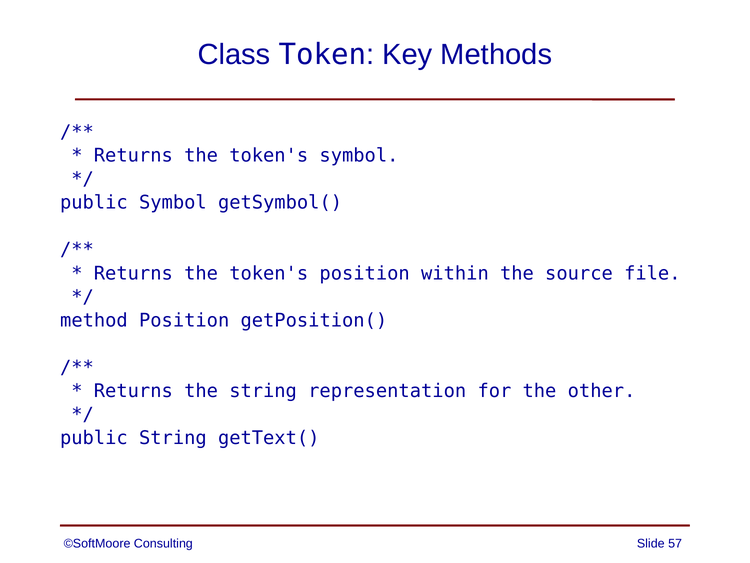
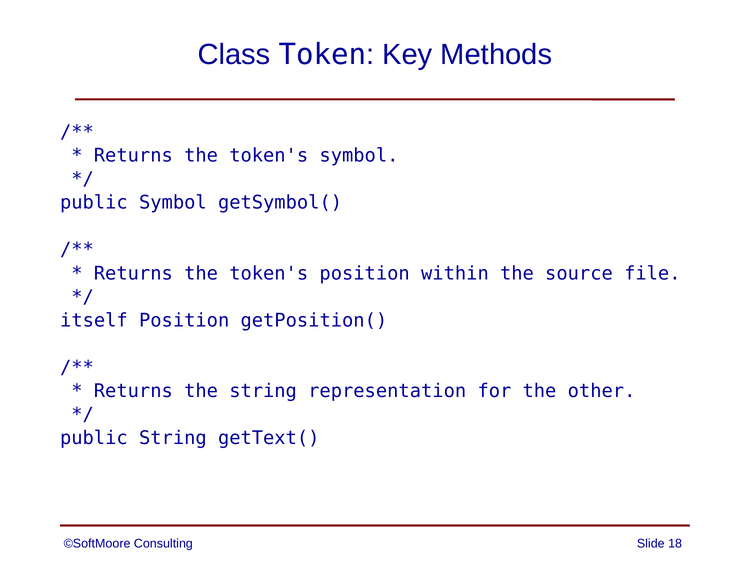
method: method -> itself
57: 57 -> 18
